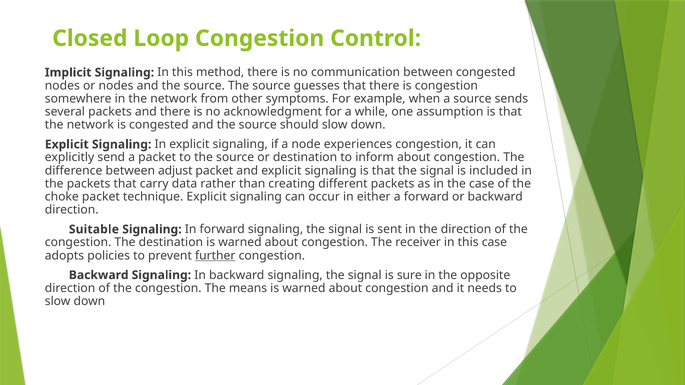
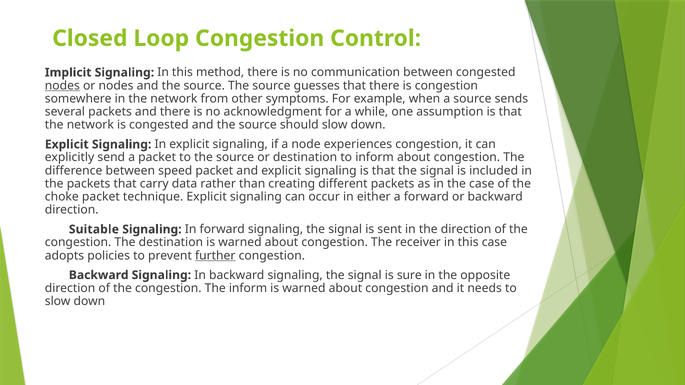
nodes at (62, 86) underline: none -> present
adjust: adjust -> speed
The means: means -> inform
